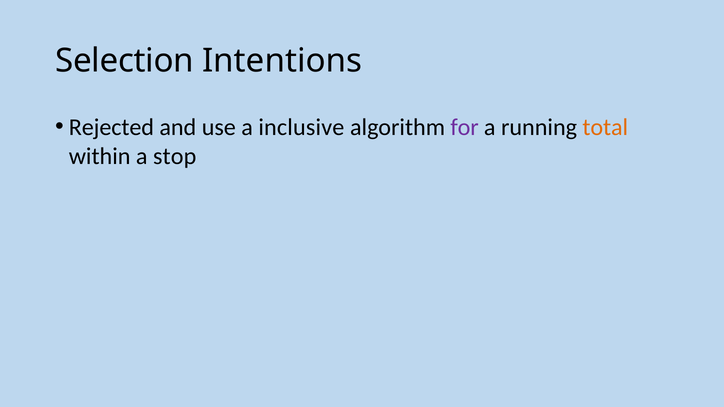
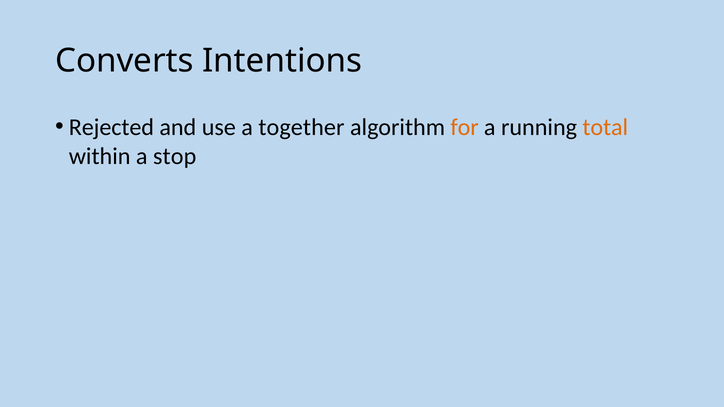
Selection: Selection -> Converts
inclusive: inclusive -> together
for colour: purple -> orange
